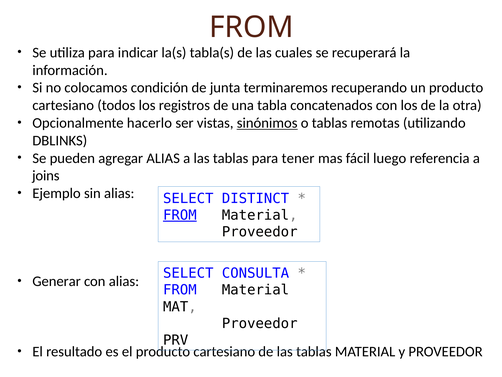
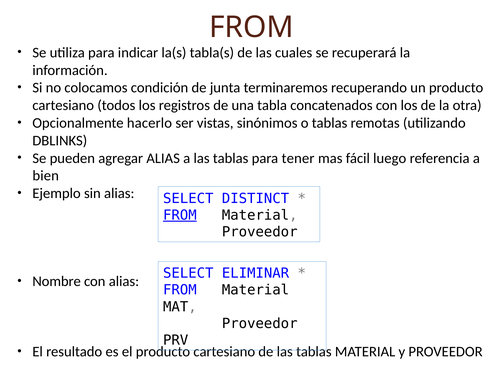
sinónimos underline: present -> none
joins: joins -> bien
CONSULTA: CONSULTA -> ELIMINAR
Generar: Generar -> Nombre
